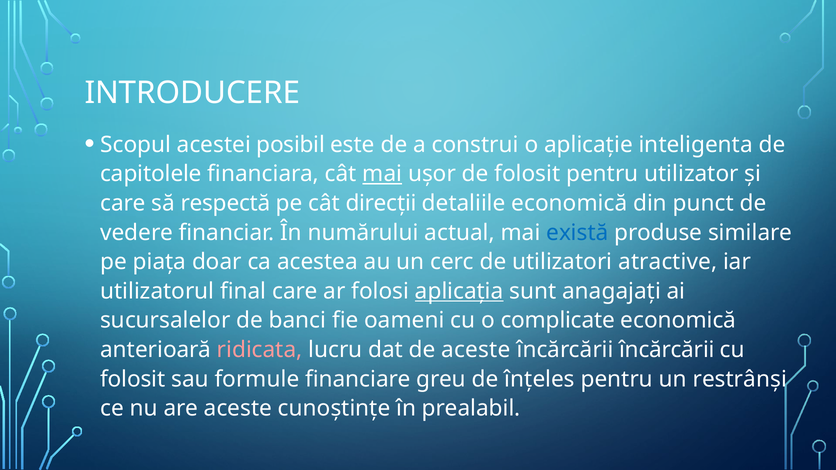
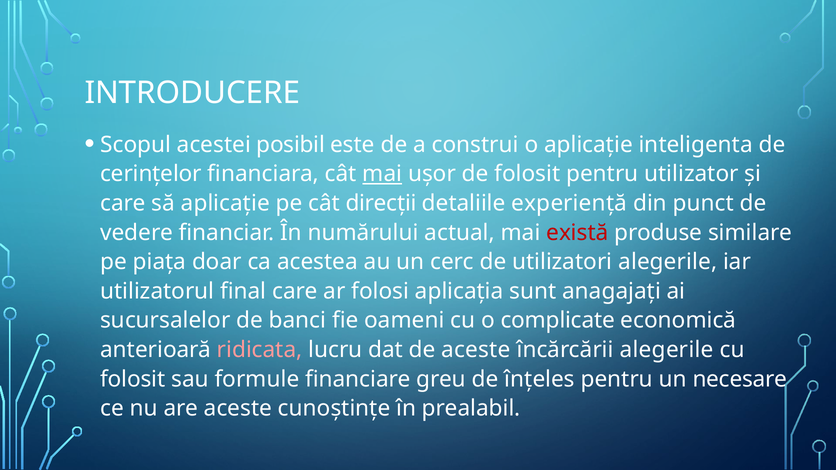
capitolele: capitolele -> cerințelor
să respectă: respectă -> aplicație
detaliile economică: economică -> experiență
există colour: blue -> red
utilizatori atractive: atractive -> alegerile
aplicația underline: present -> none
încărcării încărcării: încărcării -> alegerile
restrânși: restrânși -> necesare
